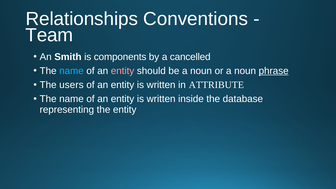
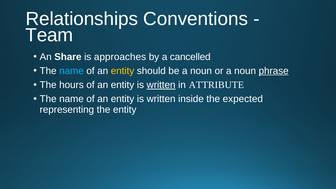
Smith: Smith -> Share
components: components -> approaches
entity at (123, 71) colour: pink -> yellow
users: users -> hours
written at (161, 85) underline: none -> present
database: database -> expected
